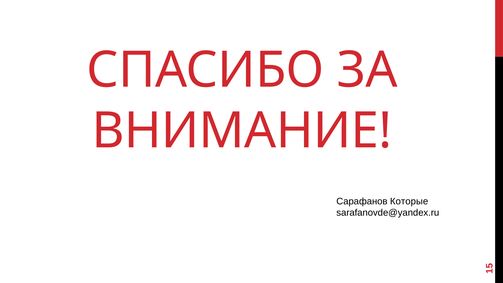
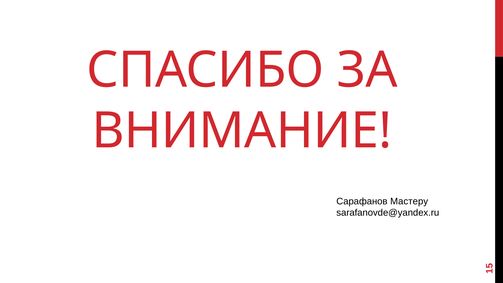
Которые: Которые -> Мастеру
